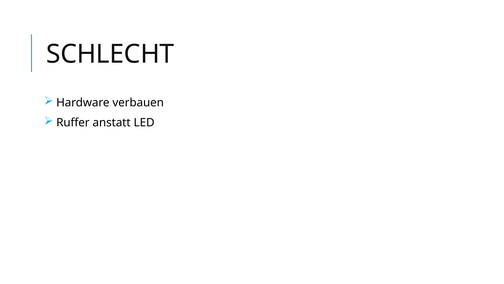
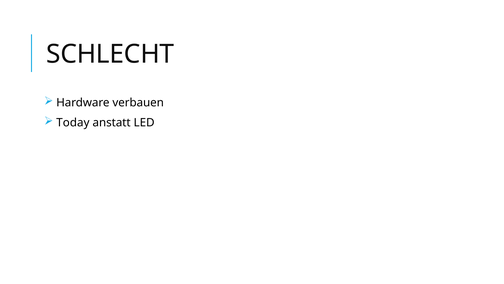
Ruffer: Ruffer -> Today
